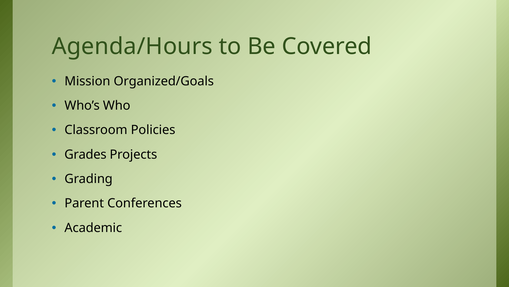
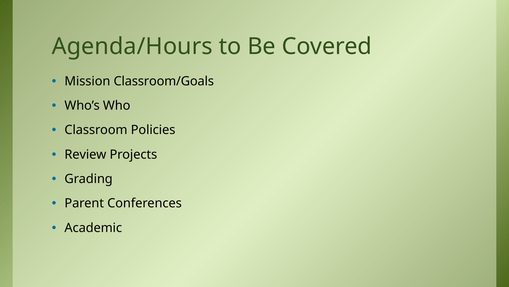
Organized/Goals: Organized/Goals -> Classroom/Goals
Grades: Grades -> Review
